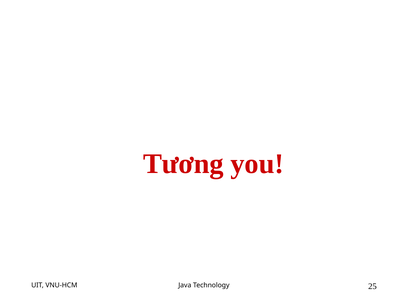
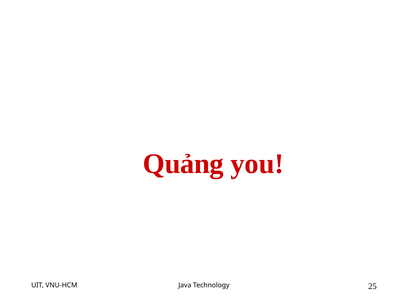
Tương: Tương -> Quảng
